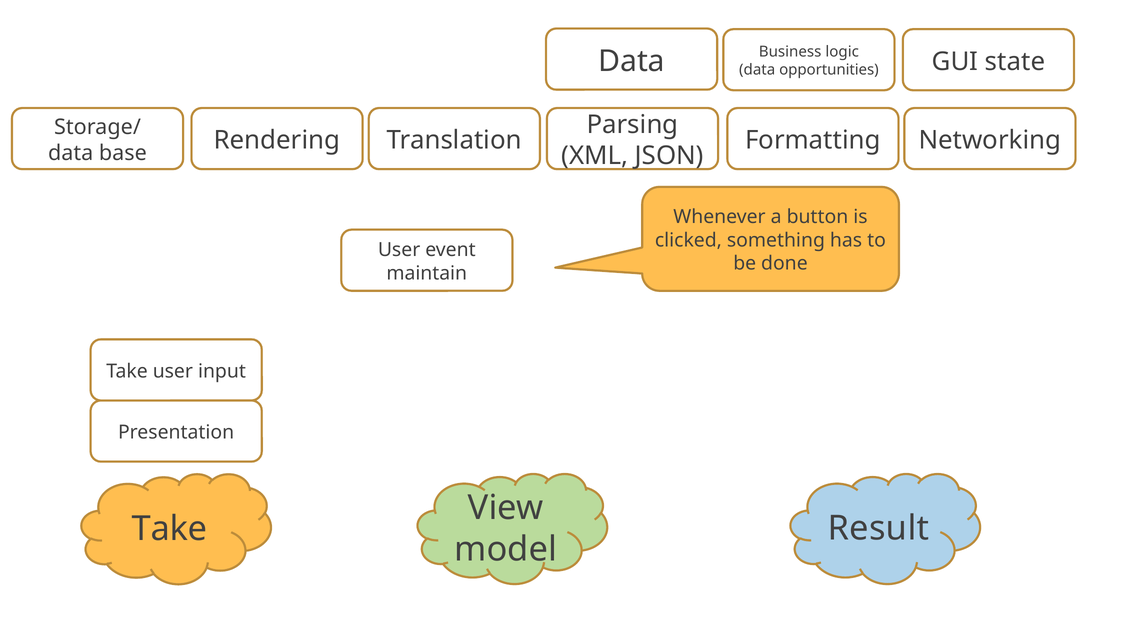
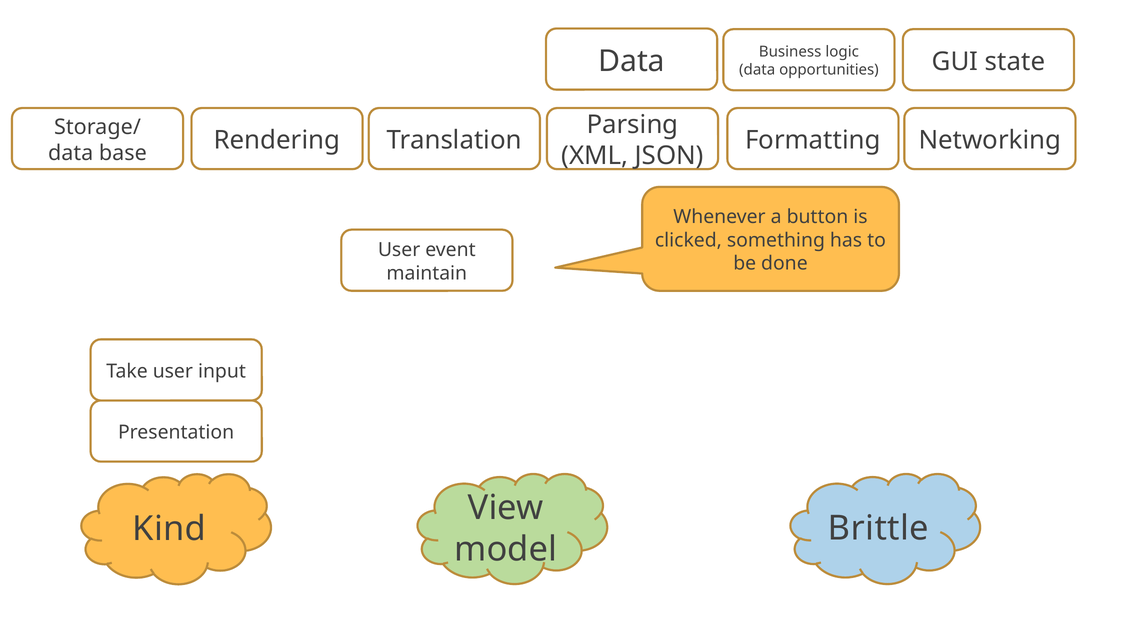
Result: Result -> Brittle
Take at (170, 529): Take -> Kind
